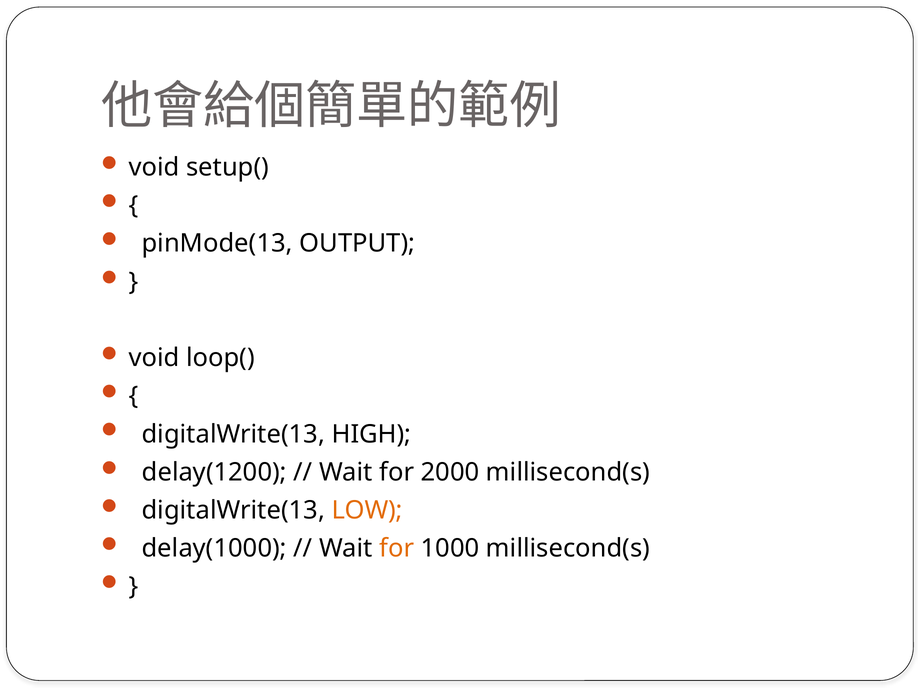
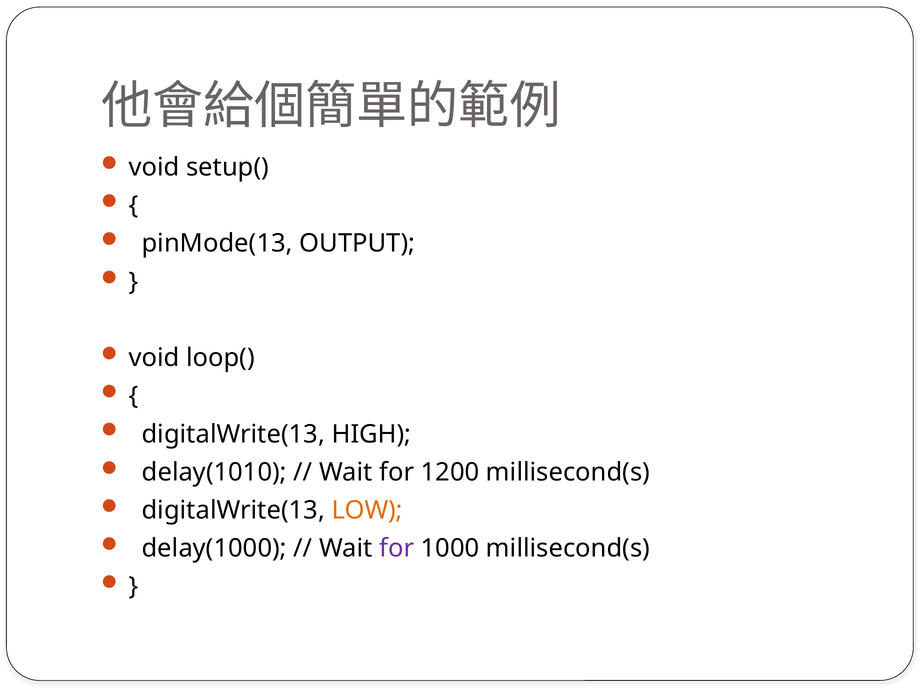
delay(1200: delay(1200 -> delay(1010
2000: 2000 -> 1200
for at (397, 548) colour: orange -> purple
